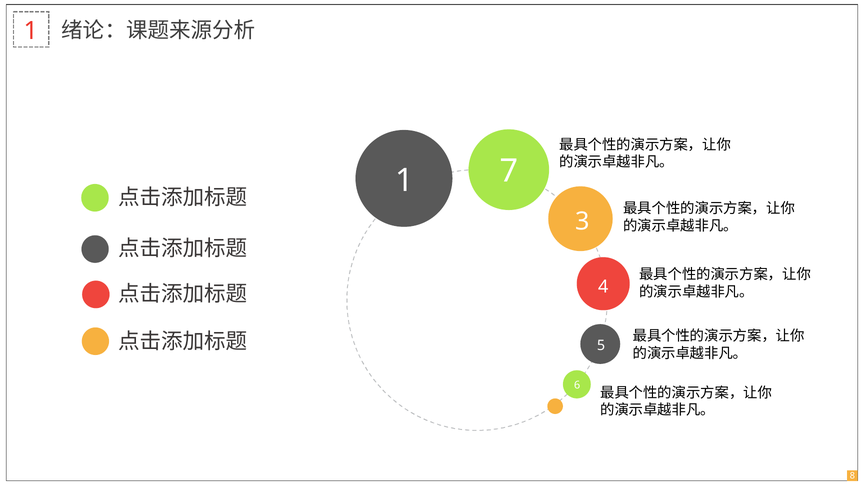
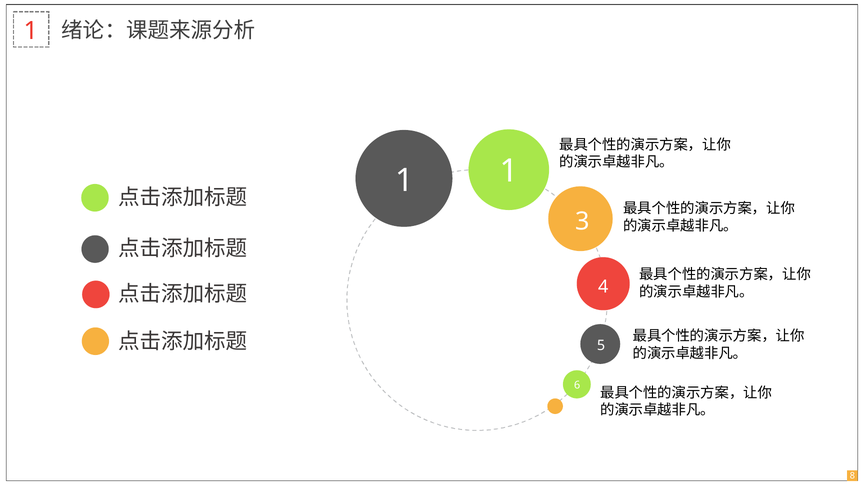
1 7: 7 -> 1
